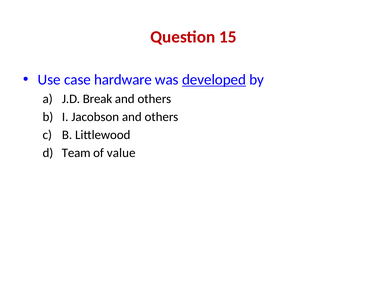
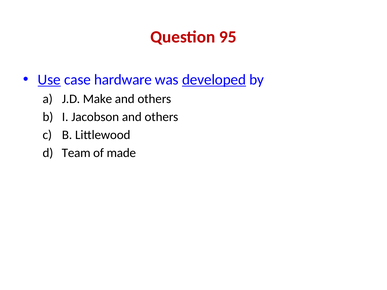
15: 15 -> 95
Use underline: none -> present
Break: Break -> Make
value: value -> made
